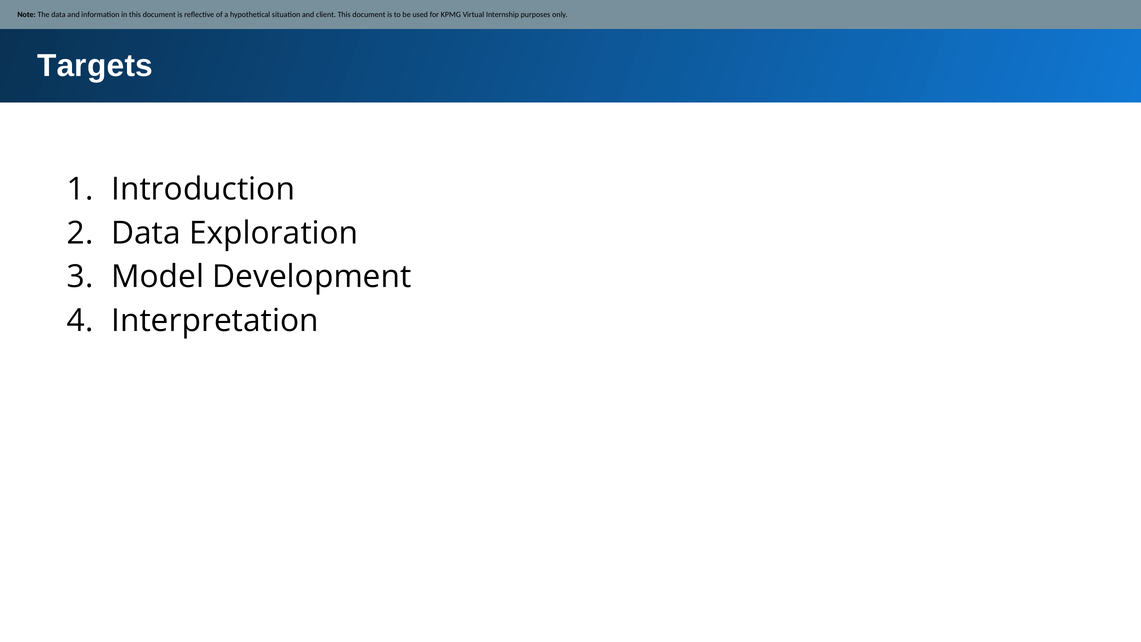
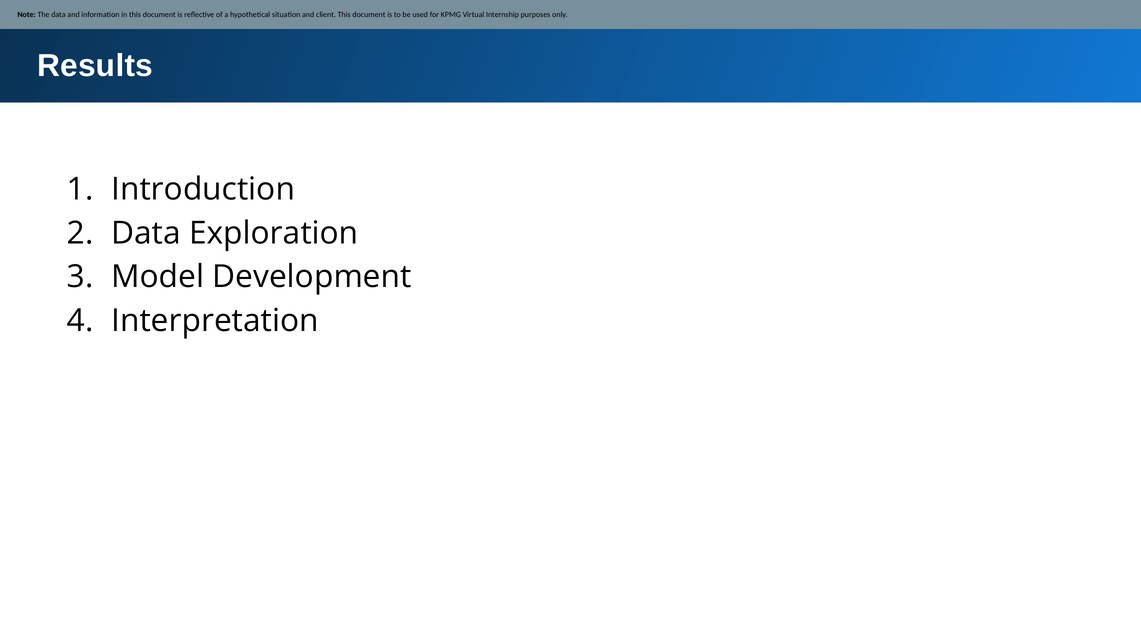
Targets: Targets -> Results
